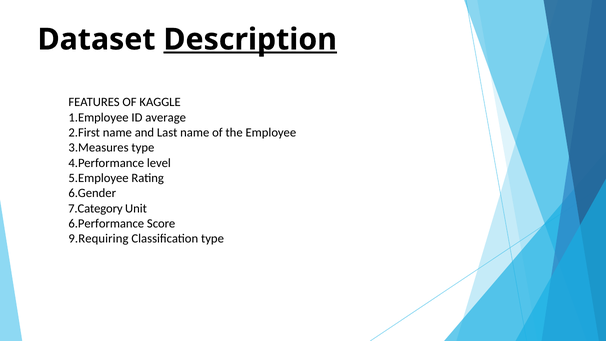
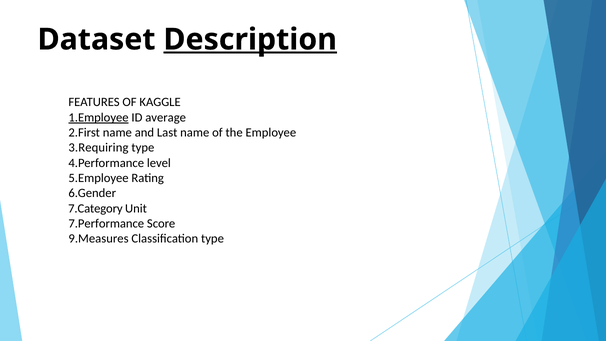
1.Employee underline: none -> present
3.Measures: 3.Measures -> 3.Requiring
6.Performance: 6.Performance -> 7.Performance
9.Requiring: 9.Requiring -> 9.Measures
